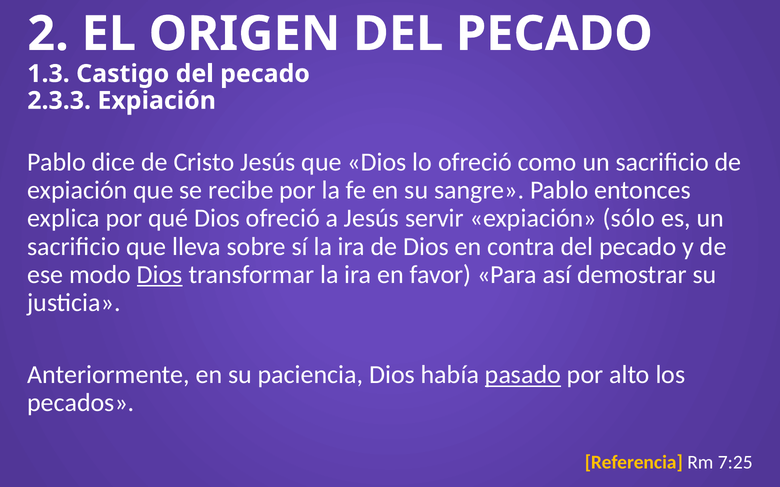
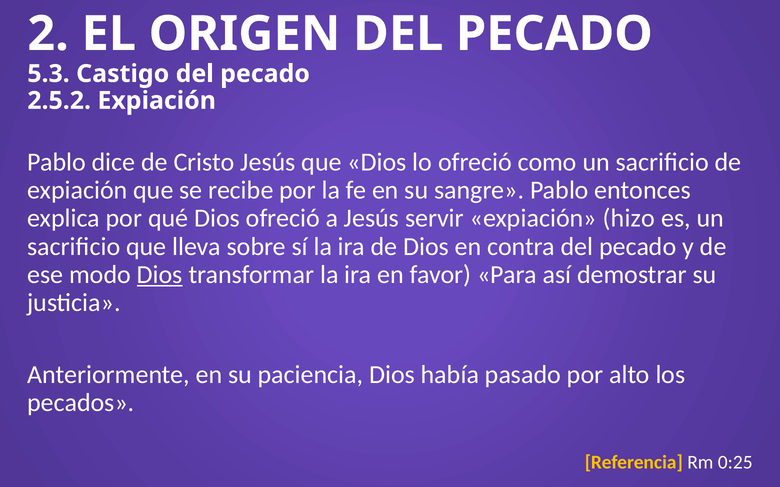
1.3: 1.3 -> 5.3
2.3.3: 2.3.3 -> 2.5.2
sólo: sólo -> hizo
pasado underline: present -> none
7:25: 7:25 -> 0:25
